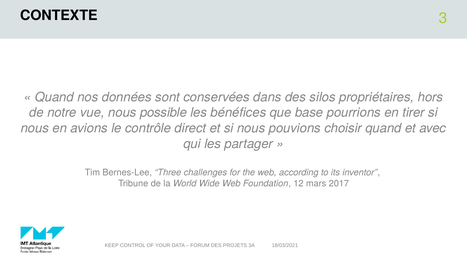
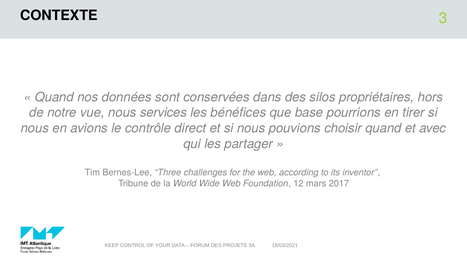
possible: possible -> services
